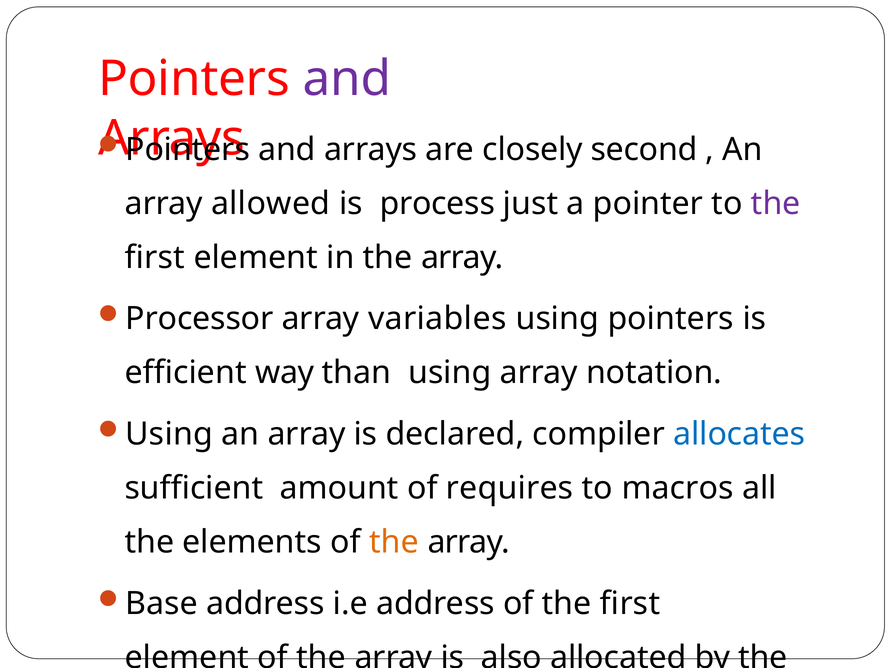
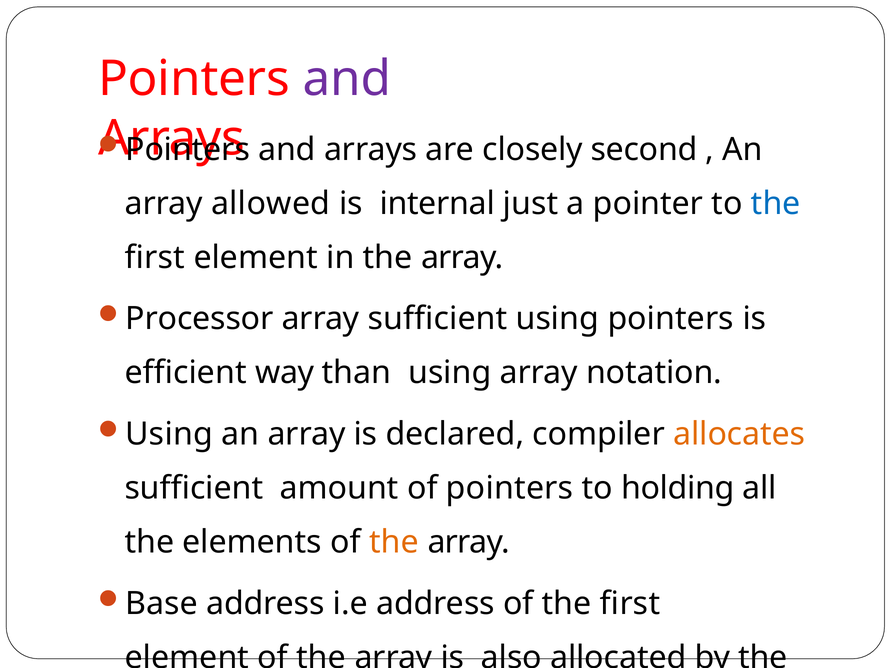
process: process -> internal
the at (776, 204) colour: purple -> blue
array variables: variables -> sufficient
allocates colour: blue -> orange
of requires: requires -> pointers
macros: macros -> holding
